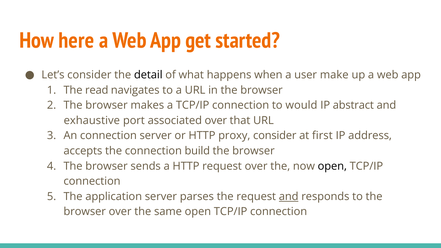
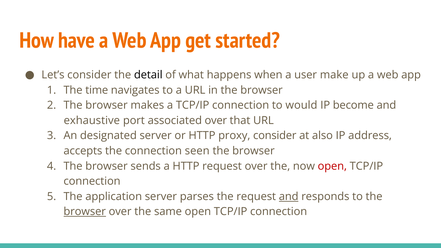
here: here -> have
read: read -> time
abstract: abstract -> become
An connection: connection -> designated
first: first -> also
build: build -> seen
open at (332, 166) colour: black -> red
browser at (85, 212) underline: none -> present
